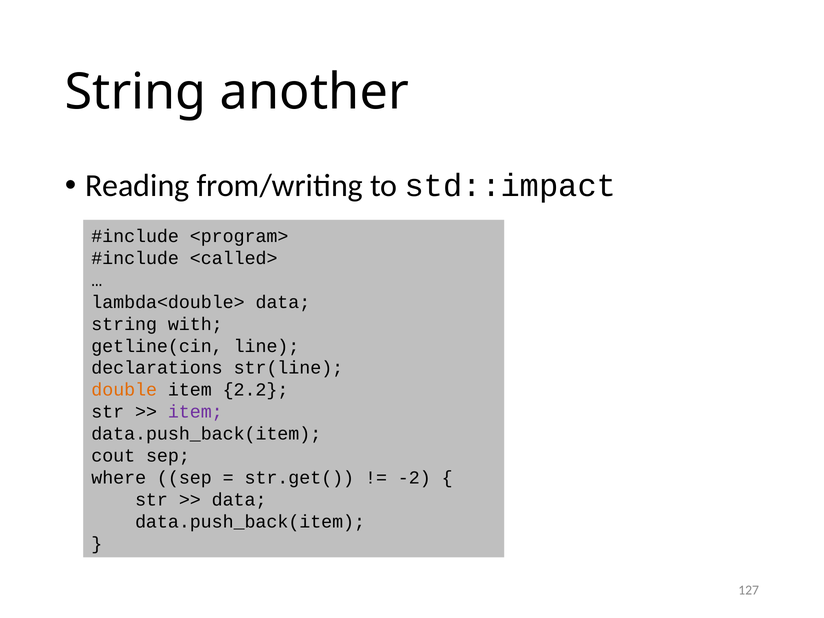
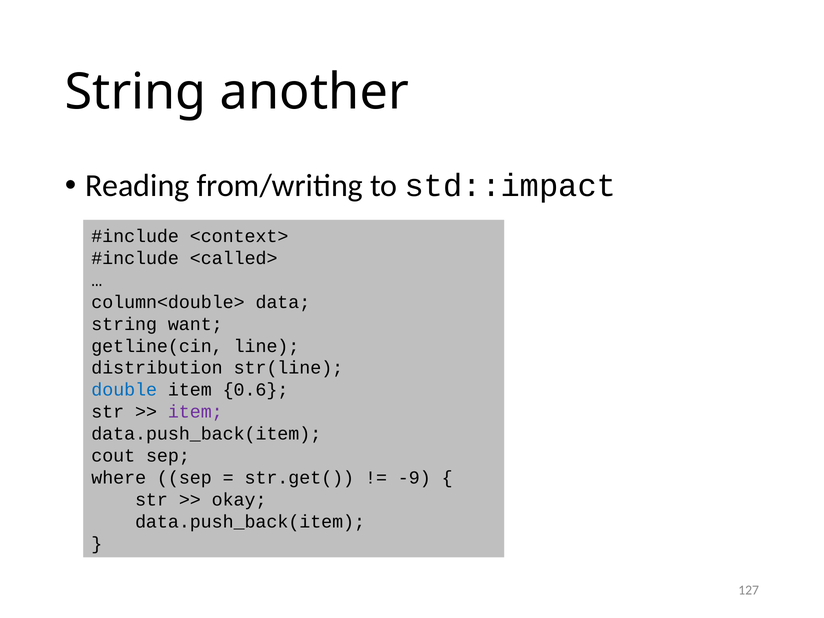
<program>: <program> -> <context>
lambda<double>: lambda<double> -> column<double>
with: with -> want
declarations: declarations -> distribution
double colour: orange -> blue
2.2: 2.2 -> 0.6
-2: -2 -> -9
data at (239, 500): data -> okay
